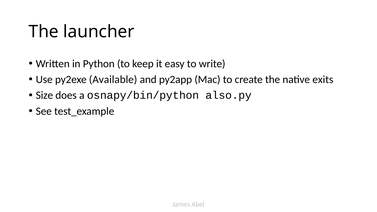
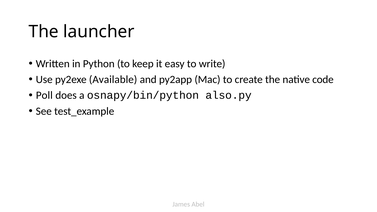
exits: exits -> code
Size: Size -> Poll
